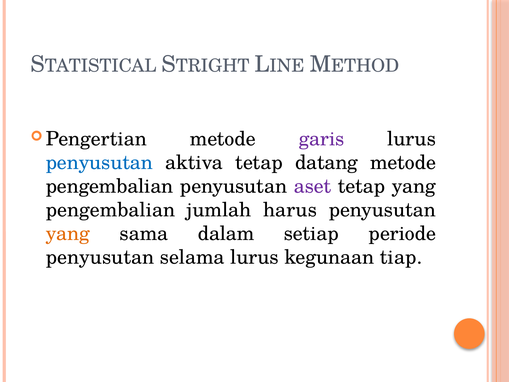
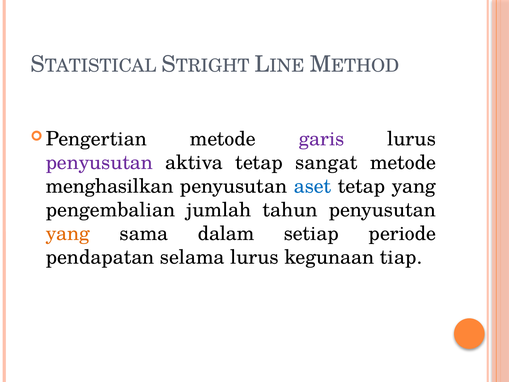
penyusutan at (99, 162) colour: blue -> purple
datang: datang -> sangat
pengembalian at (110, 186): pengembalian -> menghasilkan
aset colour: purple -> blue
harus: harus -> tahun
penyusutan at (100, 257): penyusutan -> pendapatan
